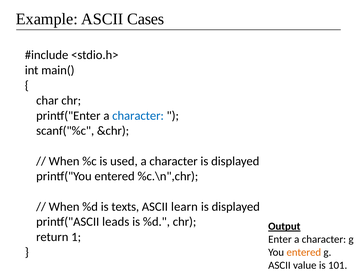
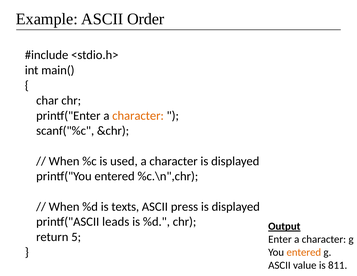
Cases: Cases -> Order
character at (138, 116) colour: blue -> orange
learn: learn -> press
1: 1 -> 5
101: 101 -> 811
